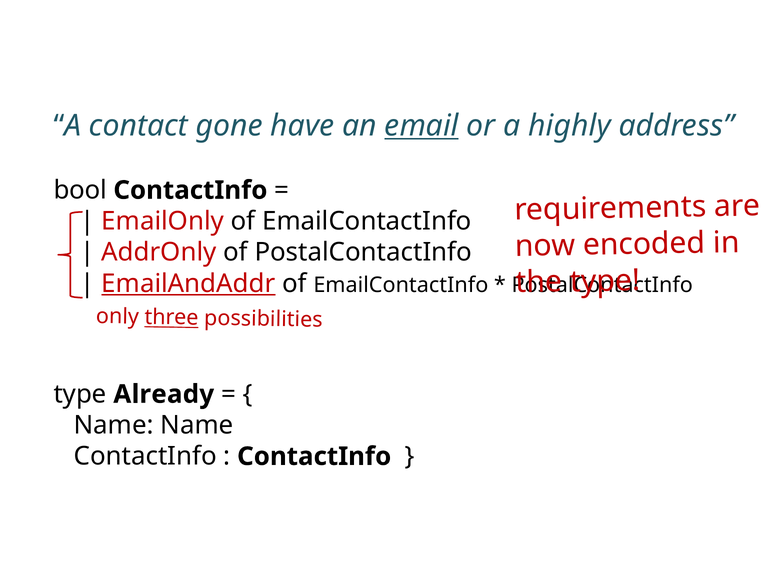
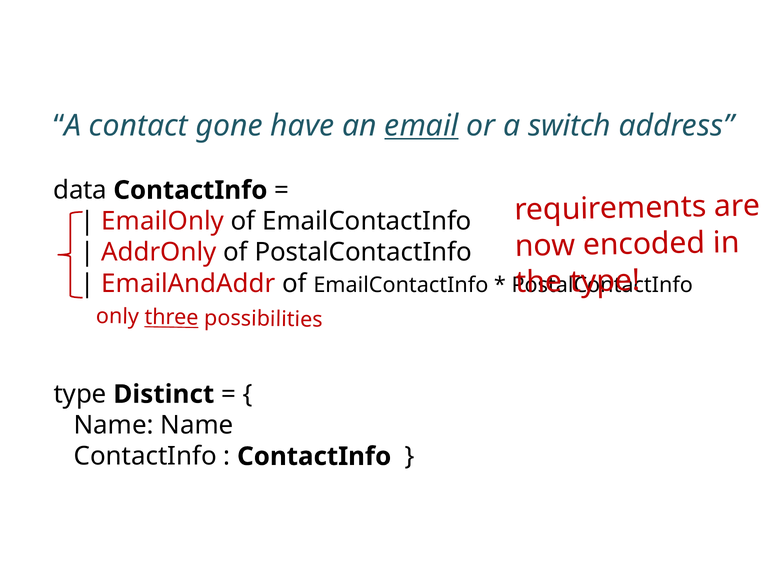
highly: highly -> switch
bool: bool -> data
EmailAndAddr underline: present -> none
Already: Already -> Distinct
